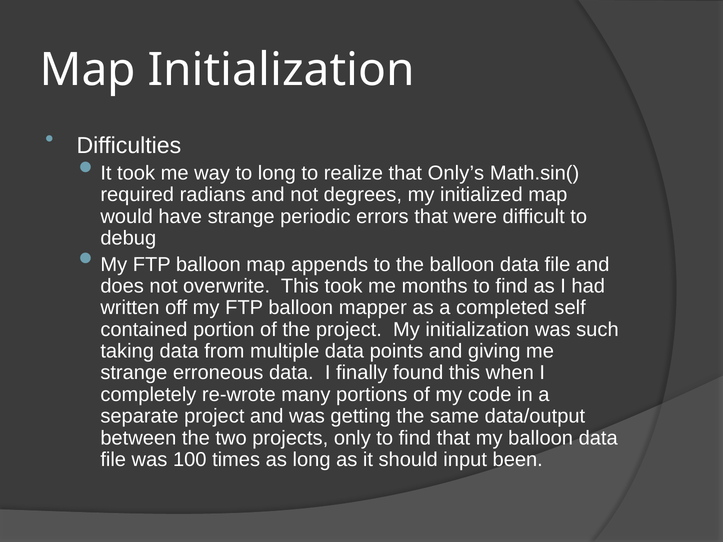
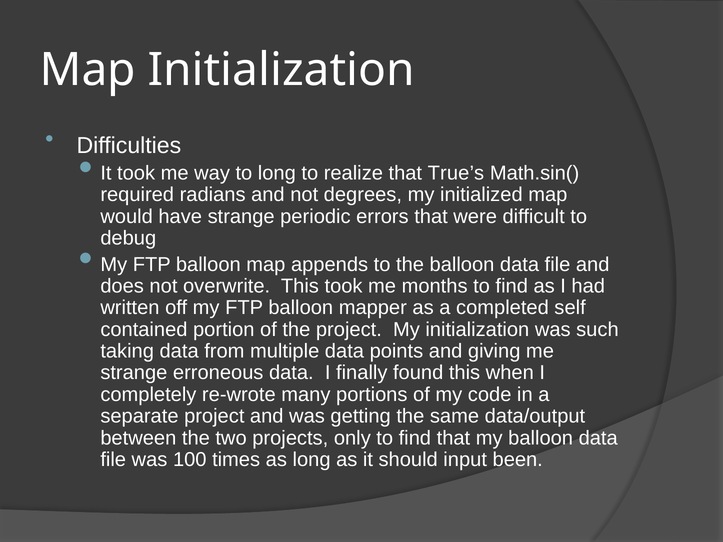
Only’s: Only’s -> True’s
